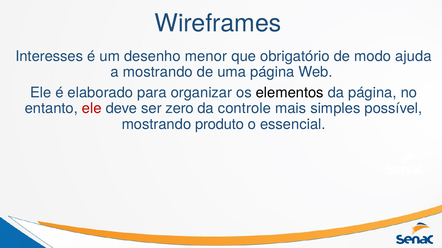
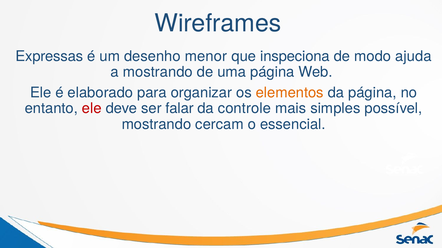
Interesses: Interesses -> Expressas
obrigatório: obrigatório -> inspeciona
elementos colour: black -> orange
zero: zero -> falar
produto: produto -> cercam
